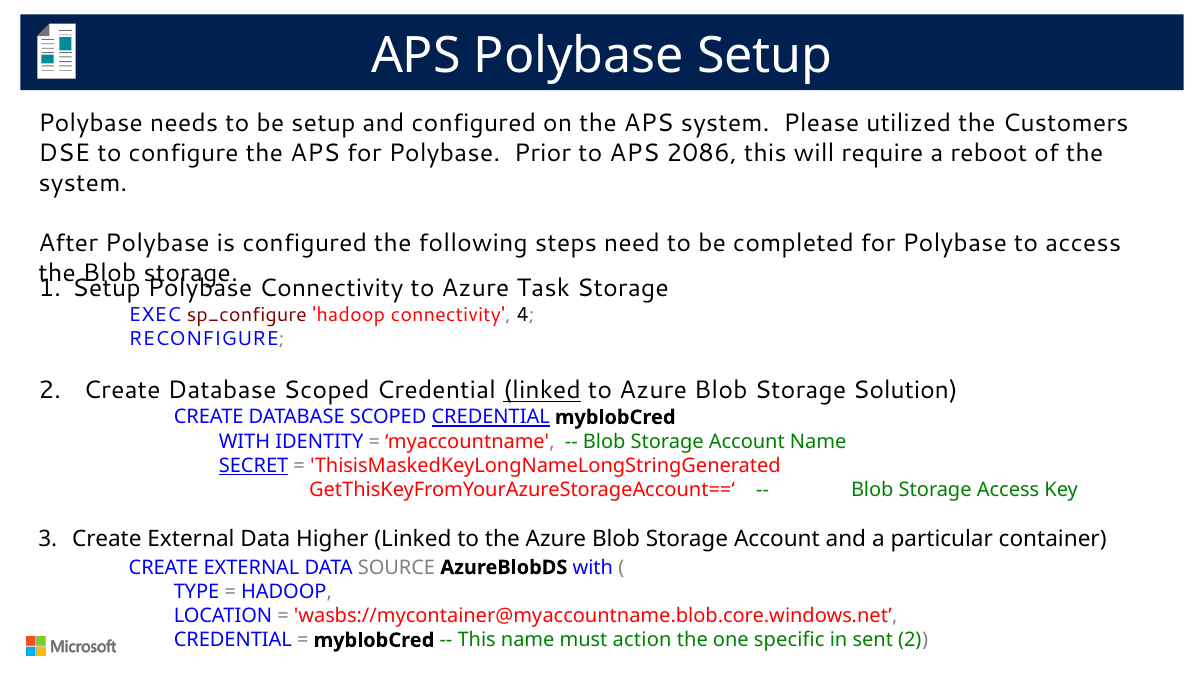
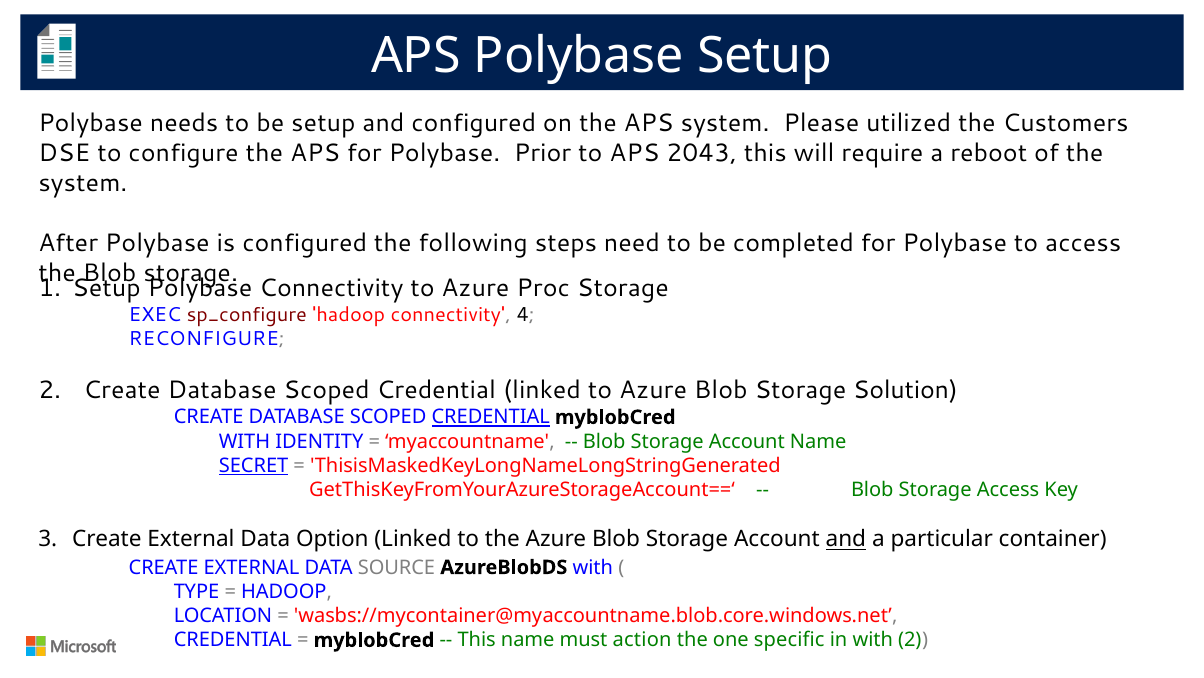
2086: 2086 -> 2043
Task: Task -> Proc
linked at (542, 390) underline: present -> none
Higher: Higher -> Option
and at (846, 539) underline: none -> present
in sent: sent -> with
